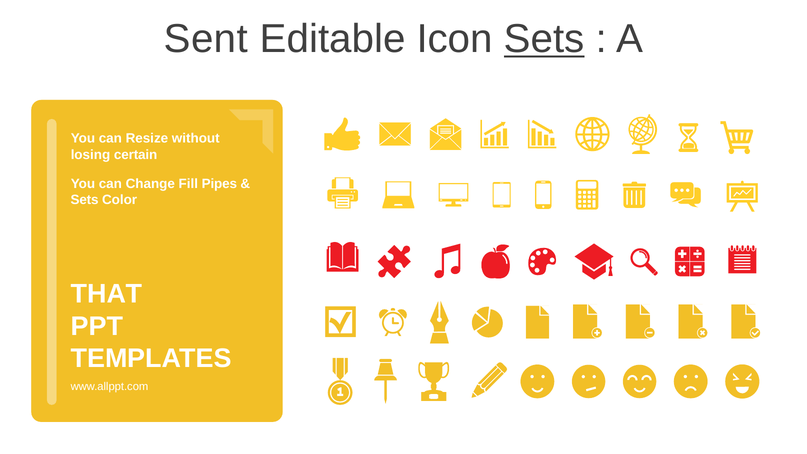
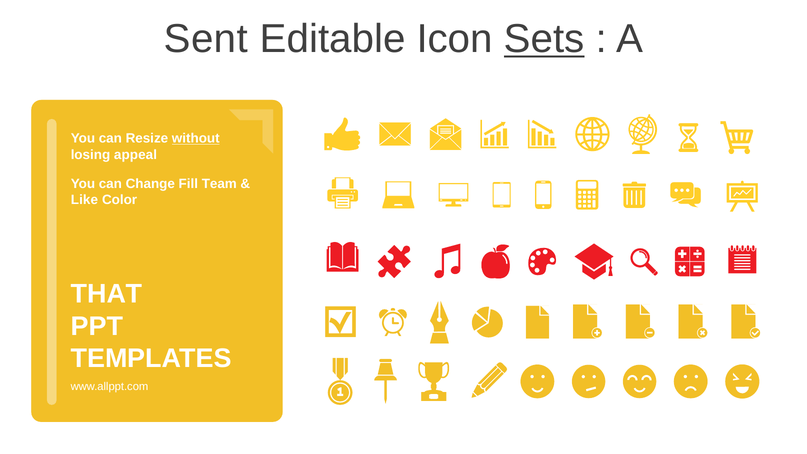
without underline: none -> present
certain: certain -> appeal
Pipes: Pipes -> Team
Sets at (85, 200): Sets -> Like
